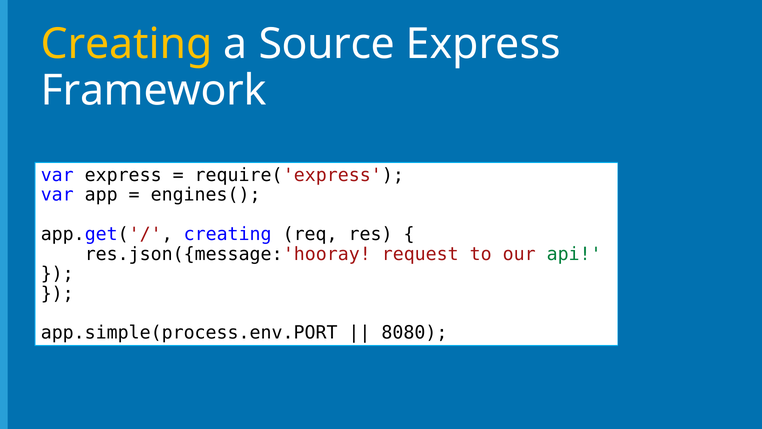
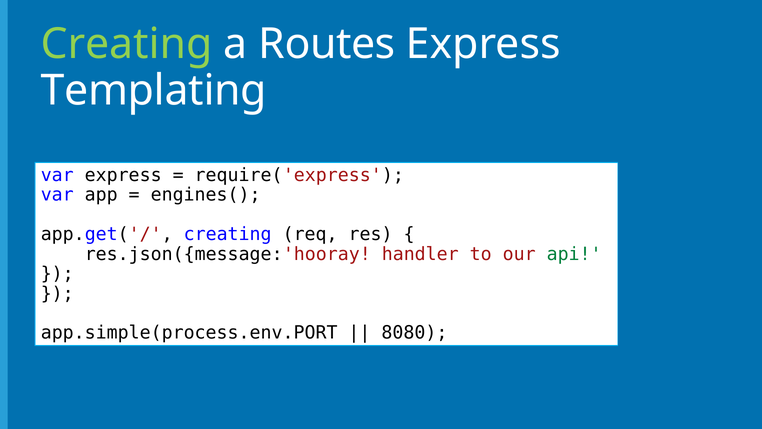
Creating at (127, 44) colour: yellow -> light green
Source: Source -> Routes
Framework: Framework -> Templating
request: request -> handler
